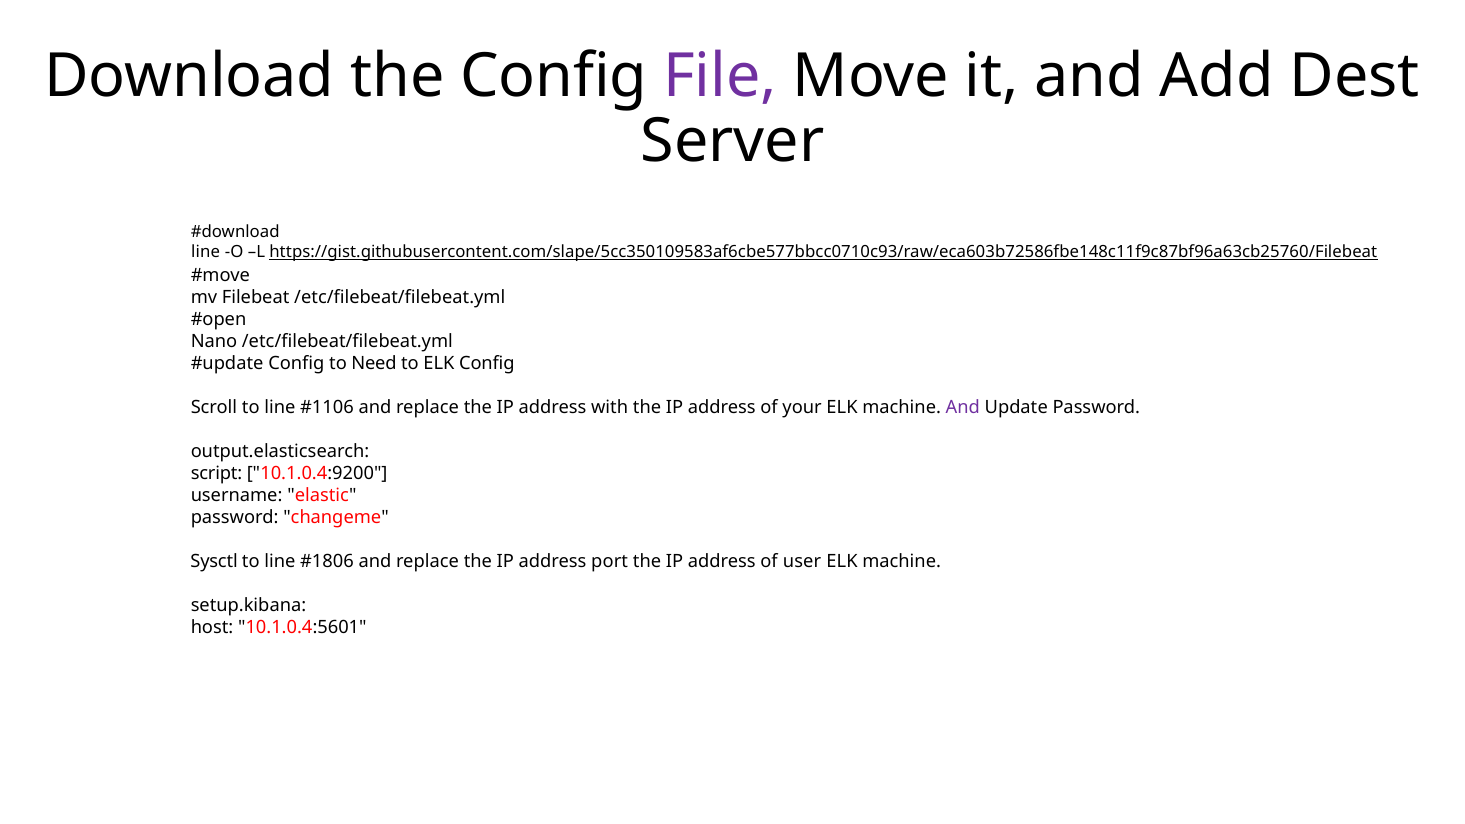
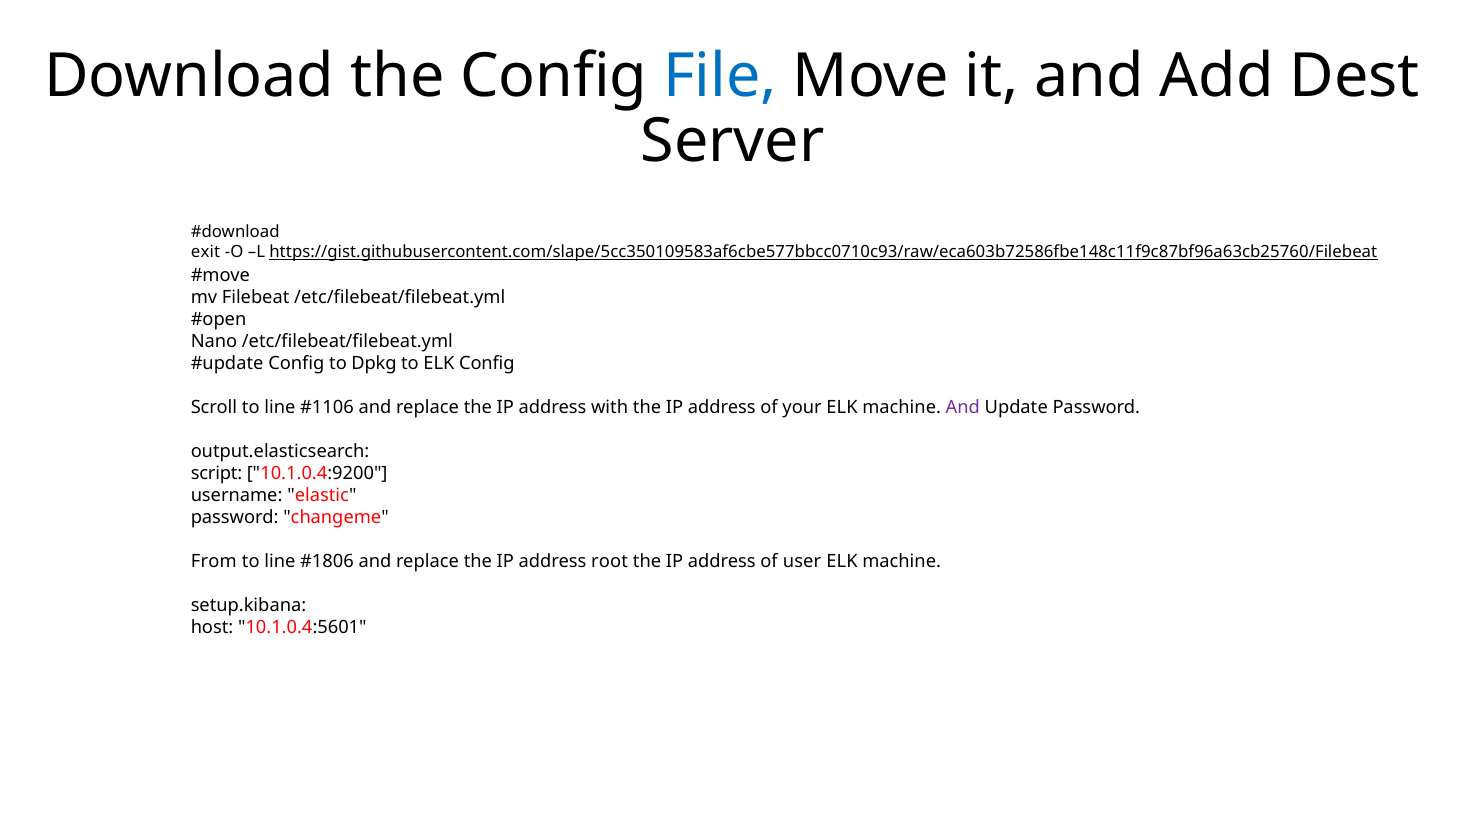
File colour: purple -> blue
line at (206, 252): line -> exit
Need: Need -> Dpkg
Sysctl: Sysctl -> From
port: port -> root
